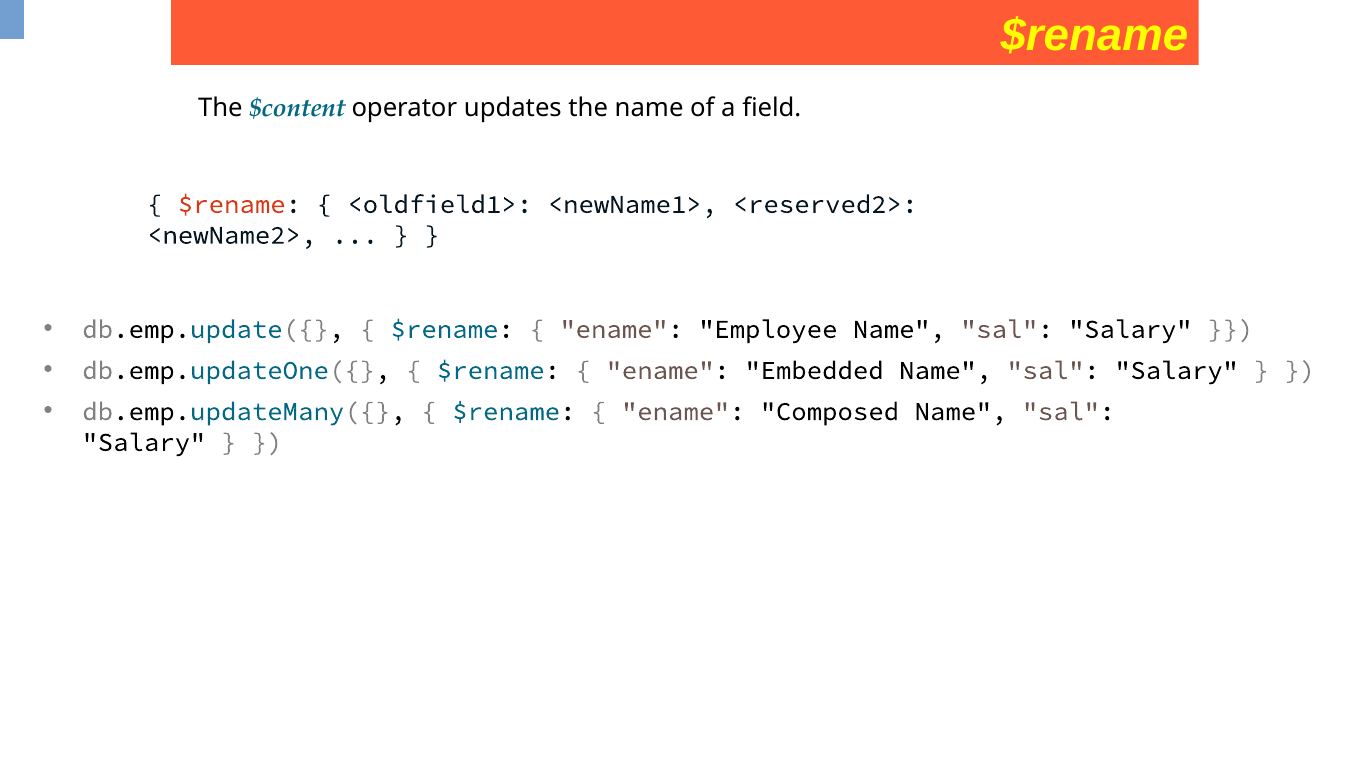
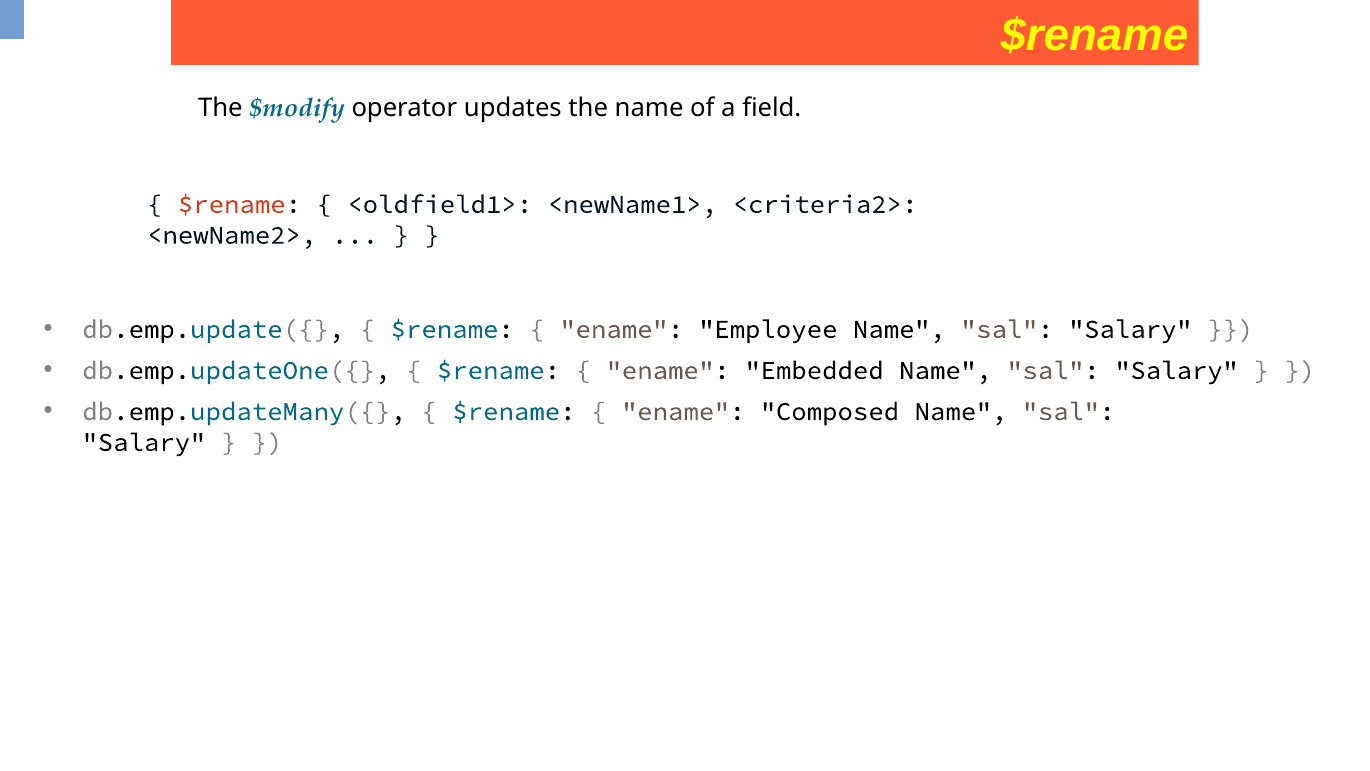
$content: $content -> $modify
<reserved2>: <reserved2> -> <criteria2>
